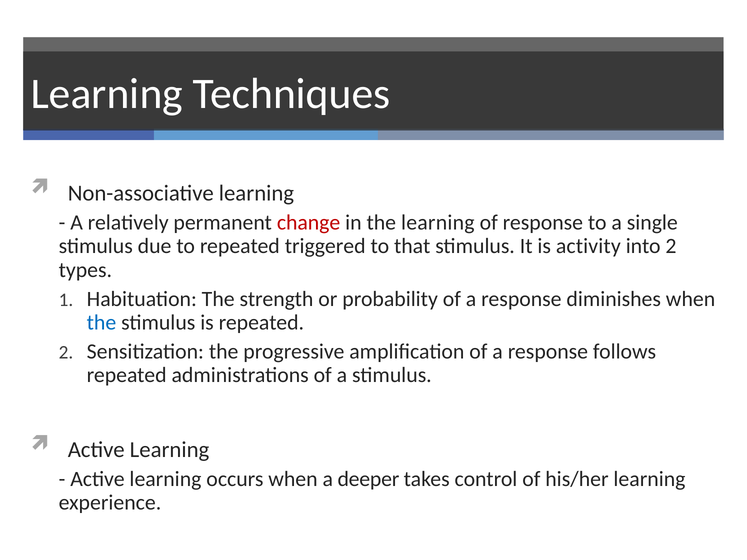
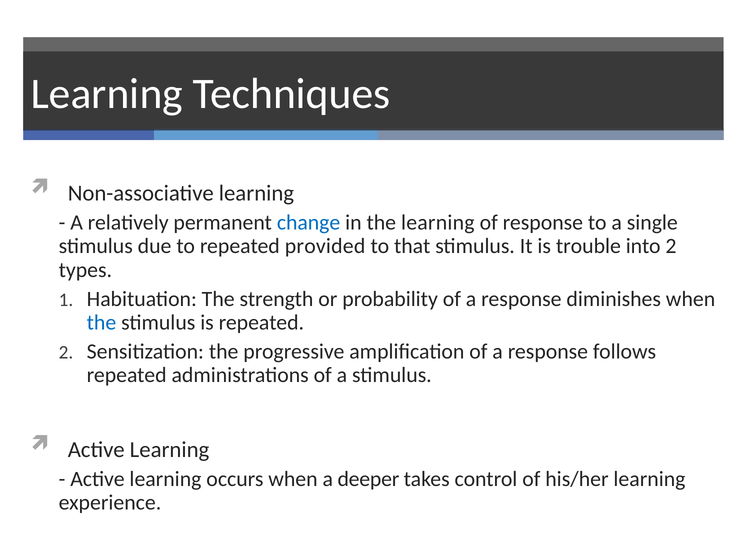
change colour: red -> blue
triggered: triggered -> provided
activity: activity -> trouble
